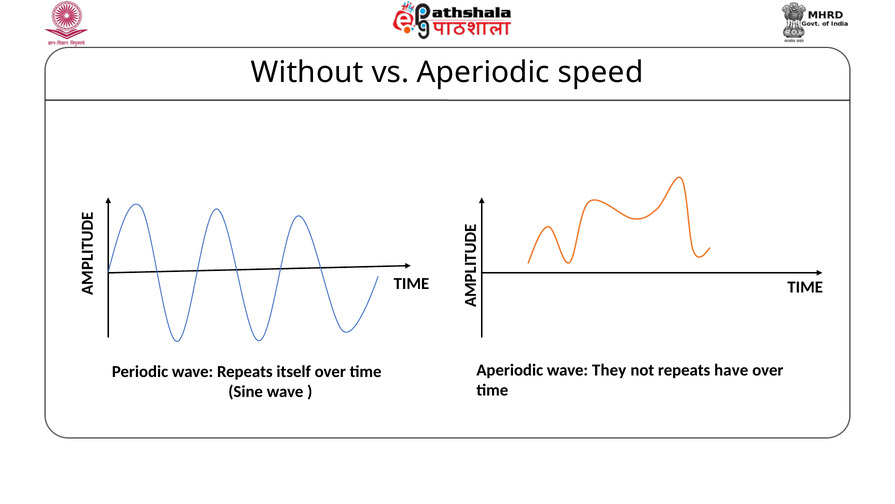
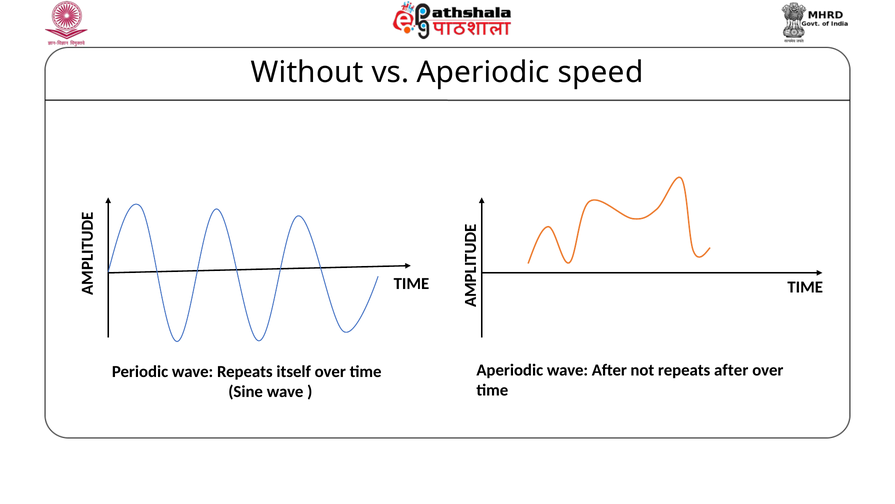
wave They: They -> After
repeats have: have -> after
